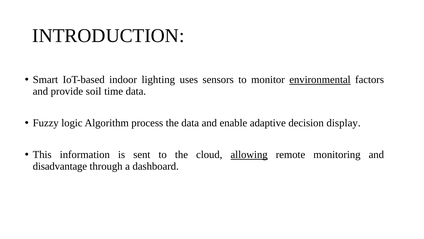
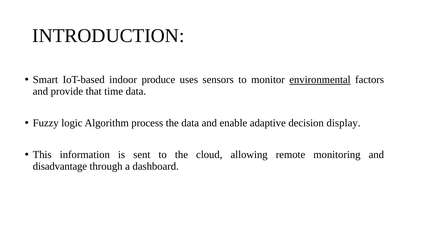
lighting: lighting -> produce
soil: soil -> that
allowing underline: present -> none
